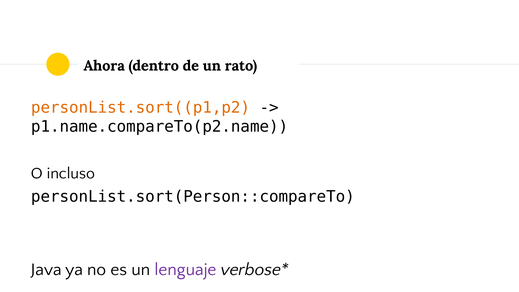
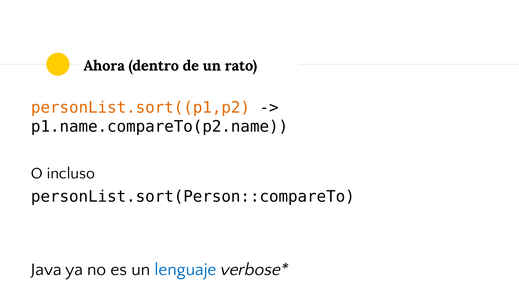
lenguaje colour: purple -> blue
